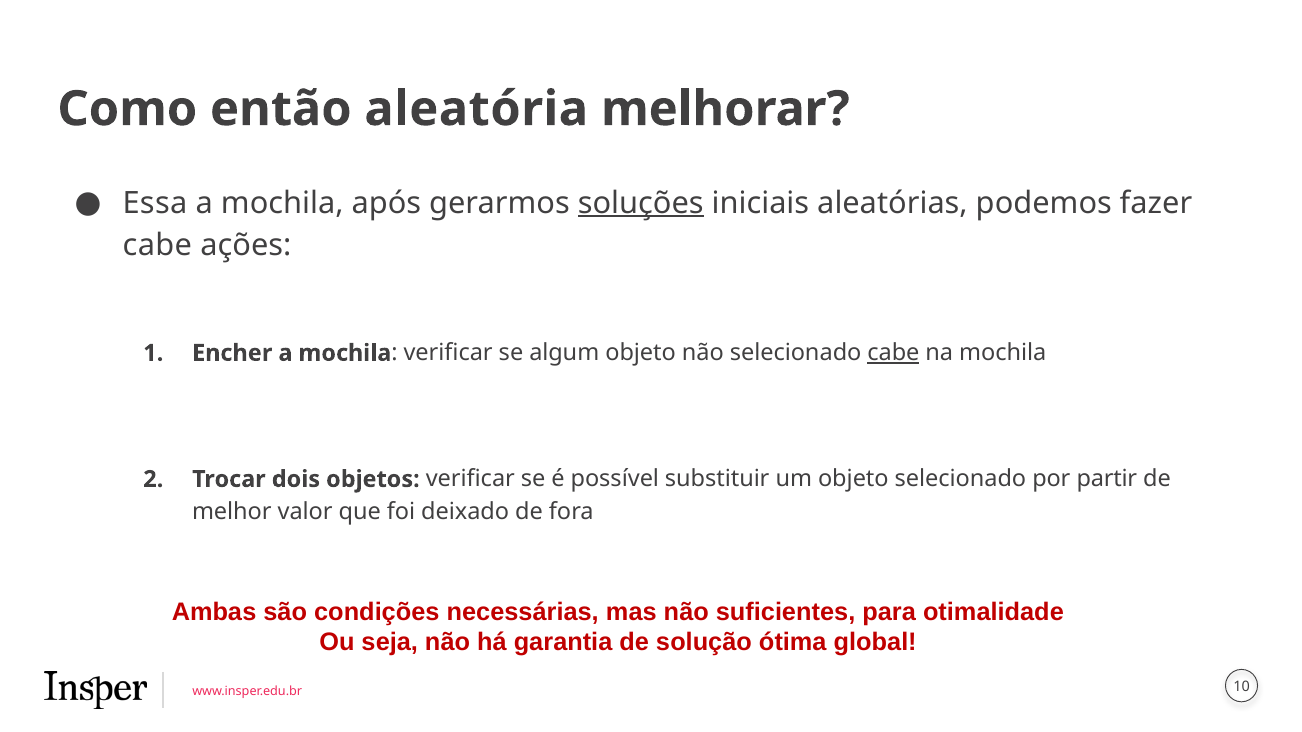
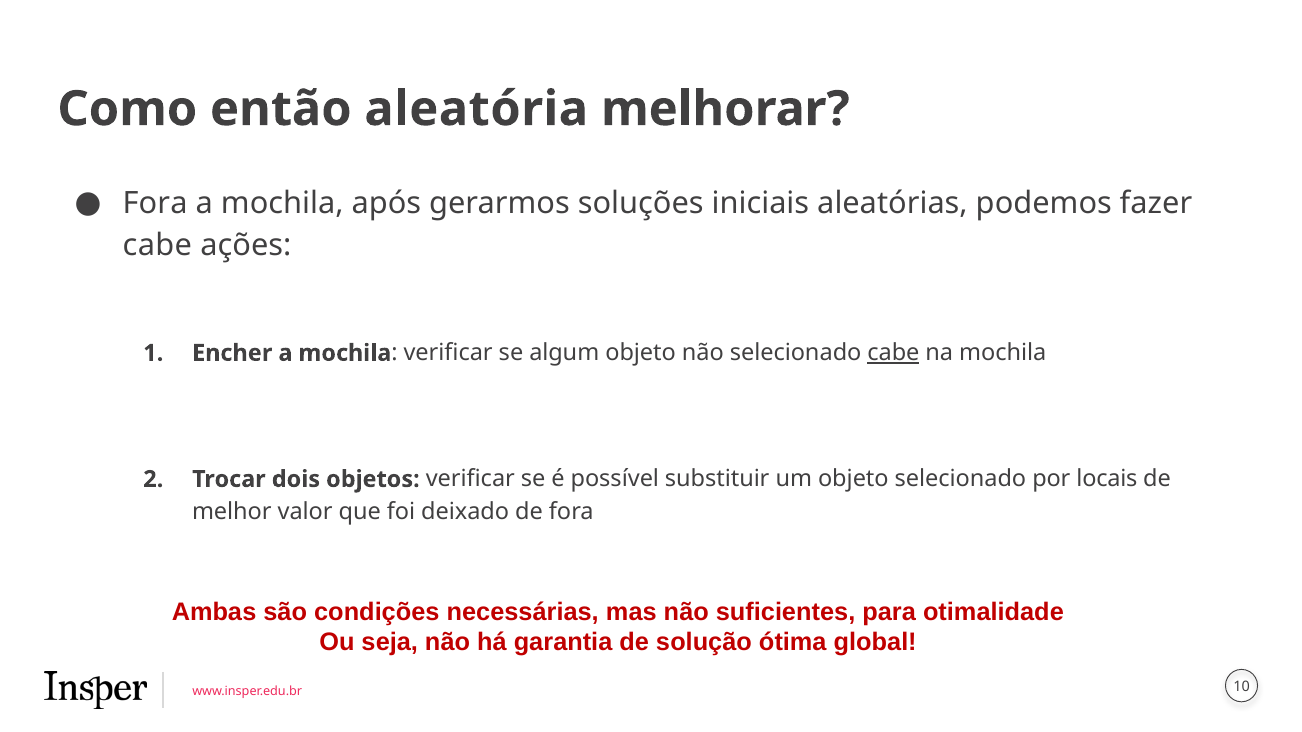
Essa at (155, 203): Essa -> Fora
soluções underline: present -> none
partir: partir -> locais
